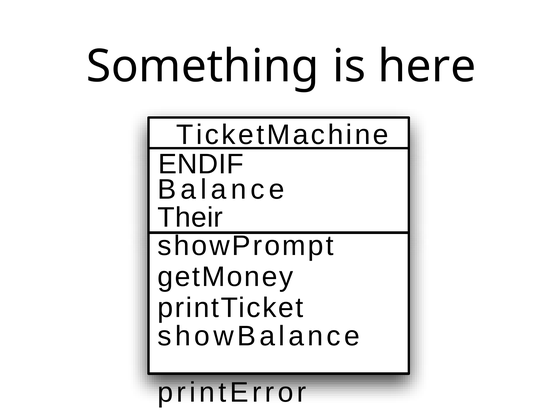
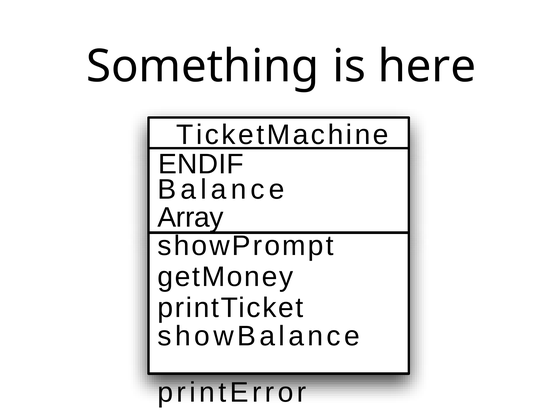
Their: Their -> Array
